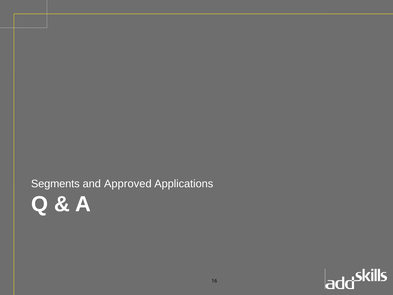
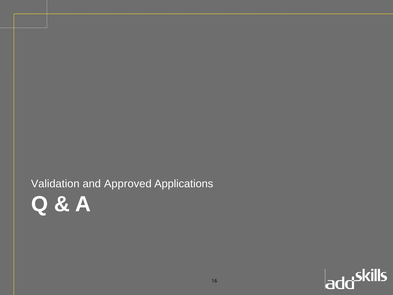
Segments: Segments -> Validation
